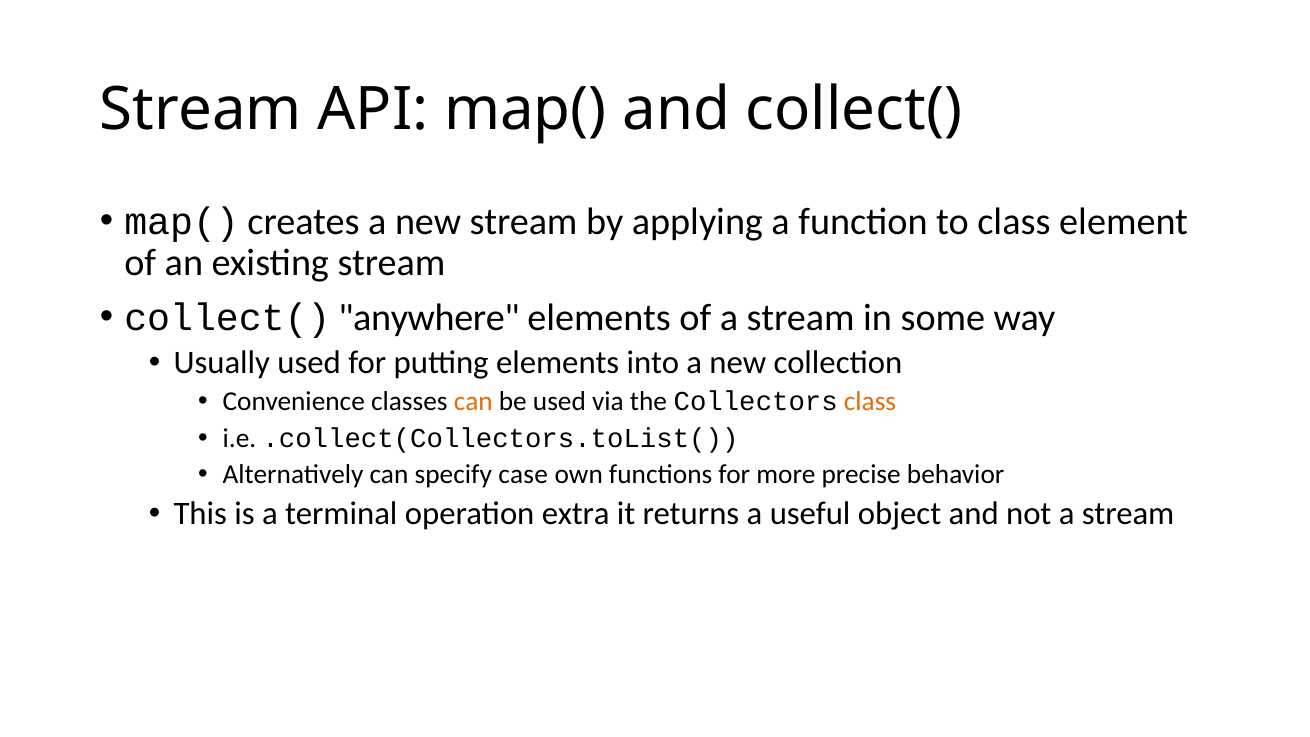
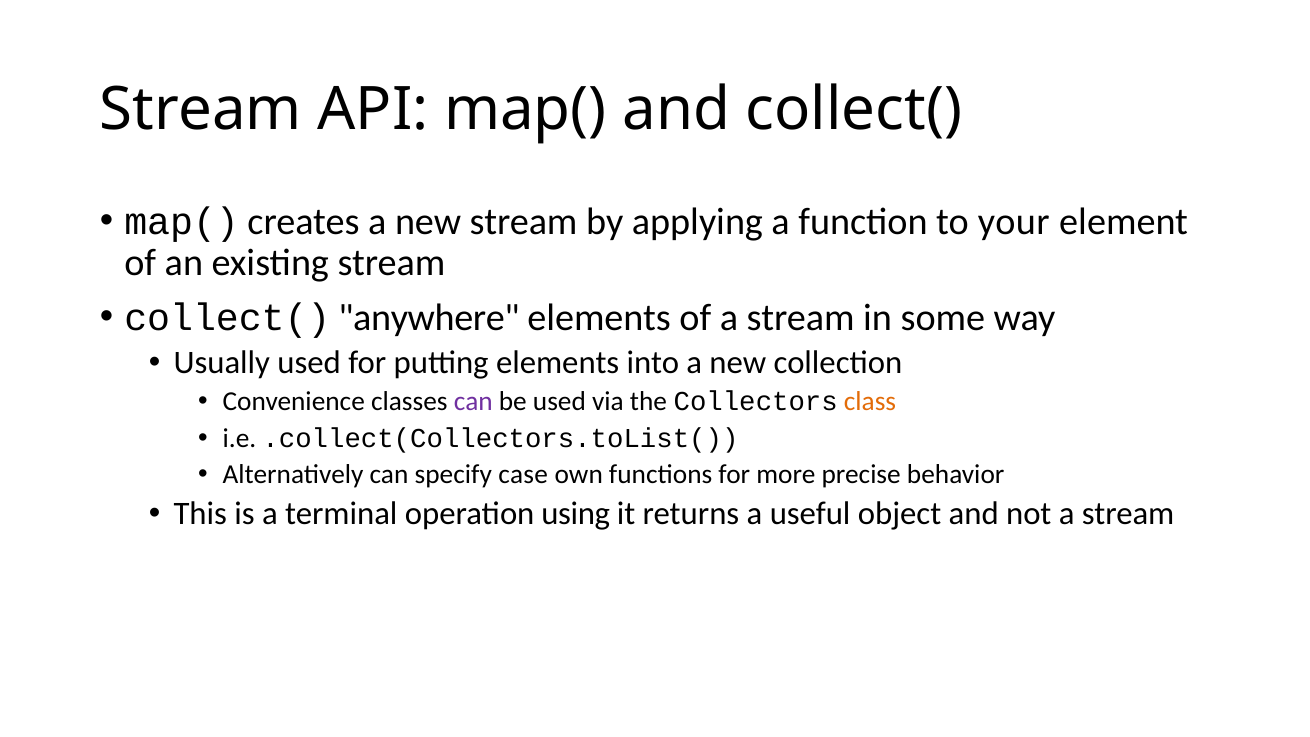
to class: class -> your
can at (473, 402) colour: orange -> purple
extra: extra -> using
